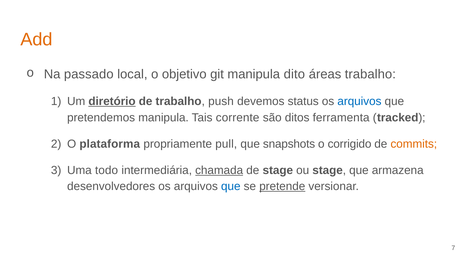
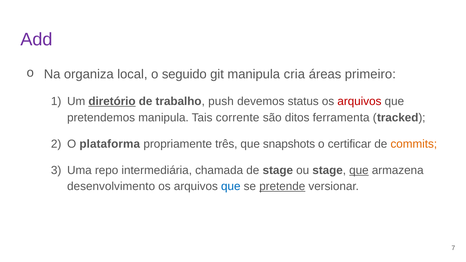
Add colour: orange -> purple
passado: passado -> organiza
objetivo: objetivo -> seguido
dito: dito -> cria
áreas trabalho: trabalho -> primeiro
arquivos at (359, 102) colour: blue -> red
pull: pull -> três
corrigido: corrigido -> certificar
todo: todo -> repo
chamada underline: present -> none
que at (359, 170) underline: none -> present
desenvolvedores: desenvolvedores -> desenvolvimento
